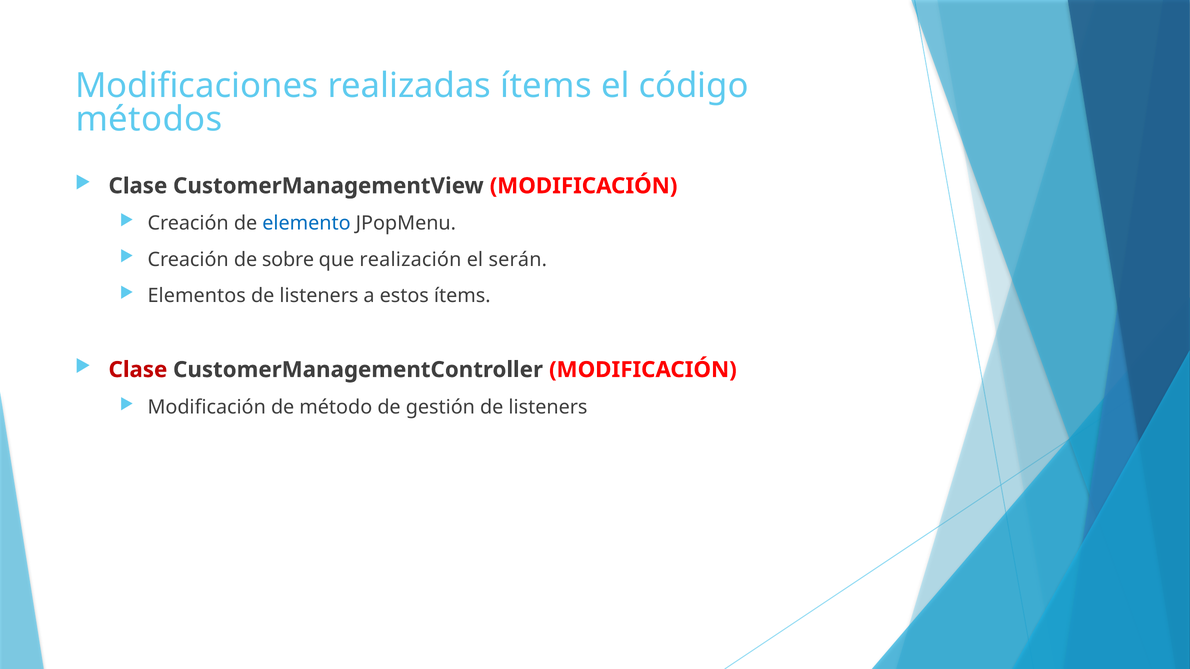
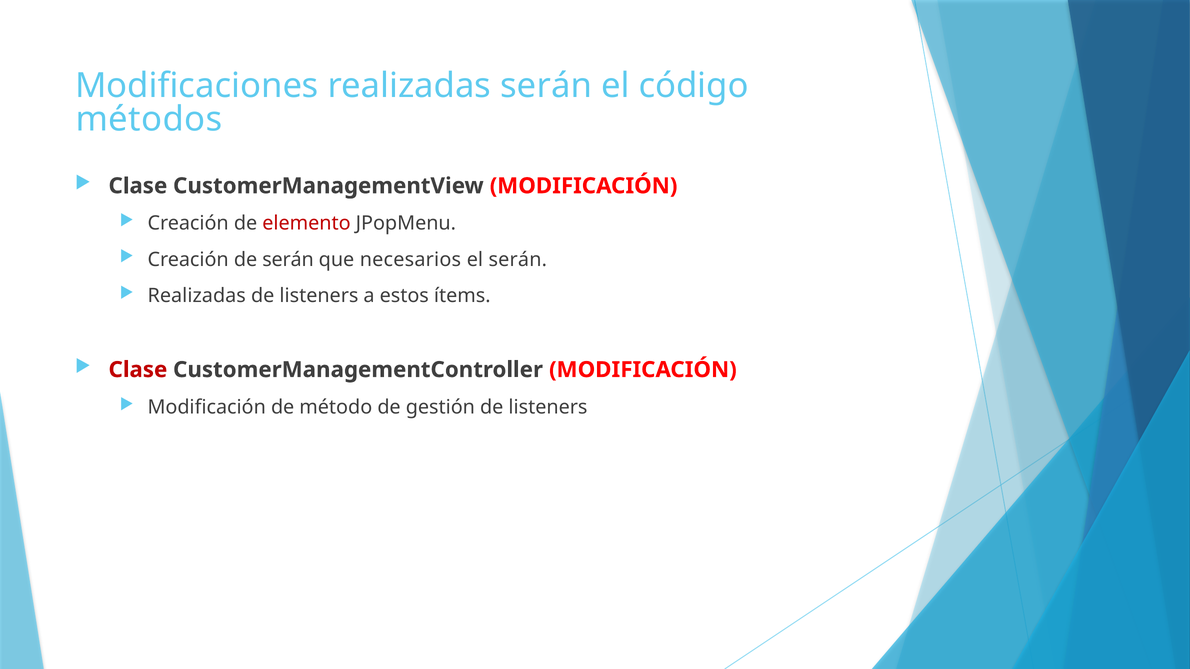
realizadas ítems: ítems -> serán
elemento colour: blue -> red
de sobre: sobre -> serán
realización: realización -> necesarios
Elementos at (197, 296): Elementos -> Realizadas
